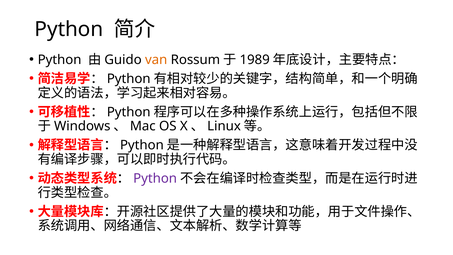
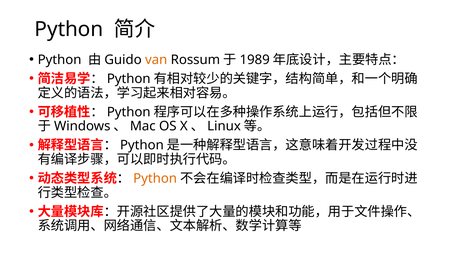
Python at (155, 178) colour: purple -> orange
